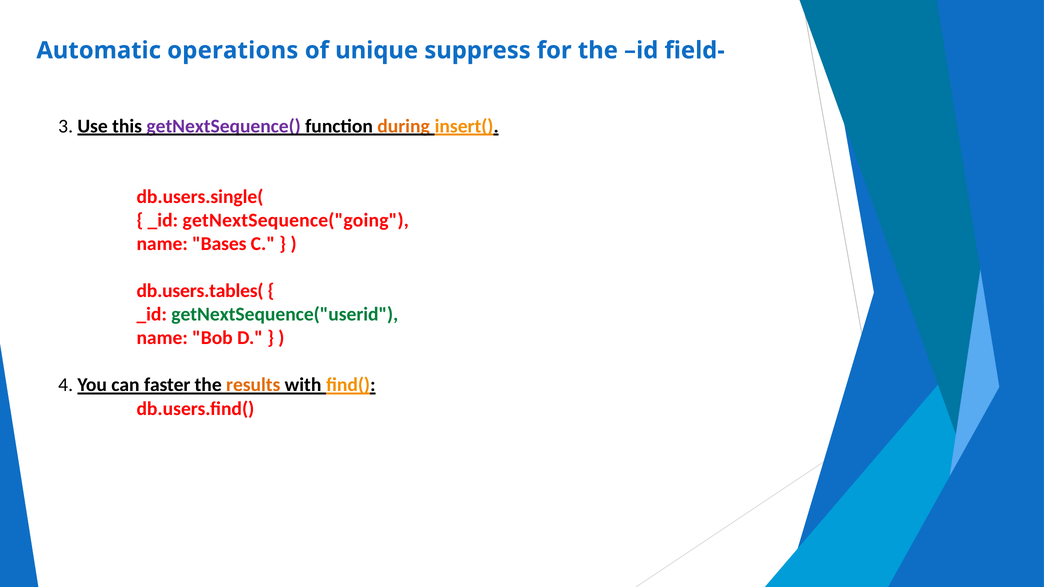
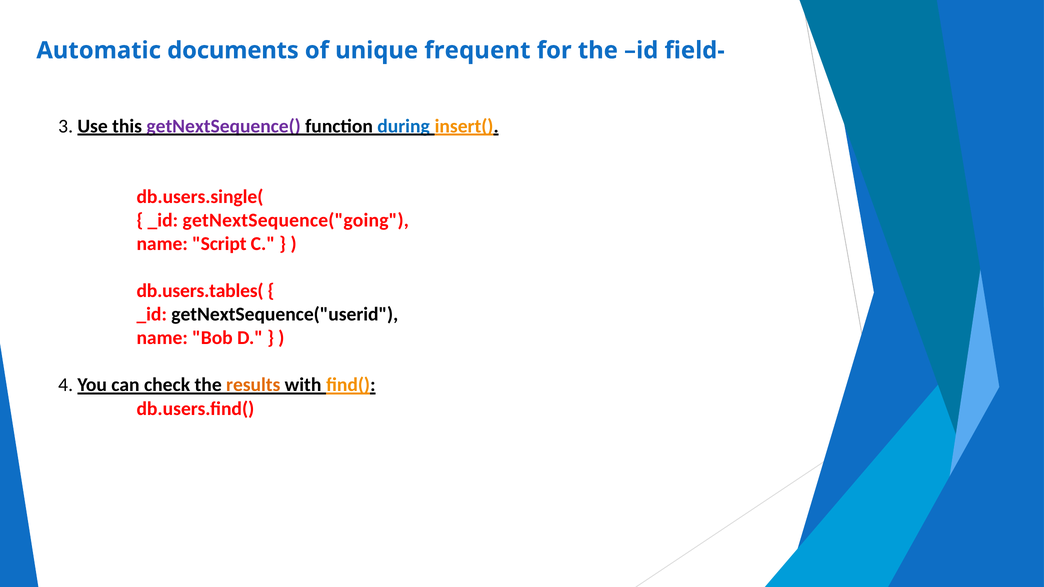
operations: operations -> documents
suppress: suppress -> frequent
during colour: orange -> blue
Bases: Bases -> Script
getNextSequence("userid colour: green -> black
faster: faster -> check
